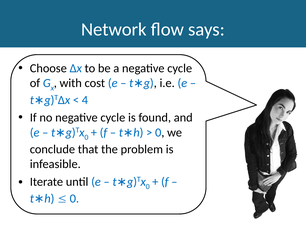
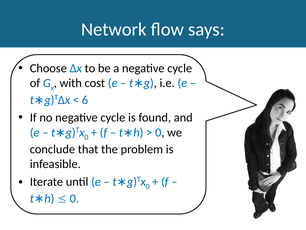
4: 4 -> 6
